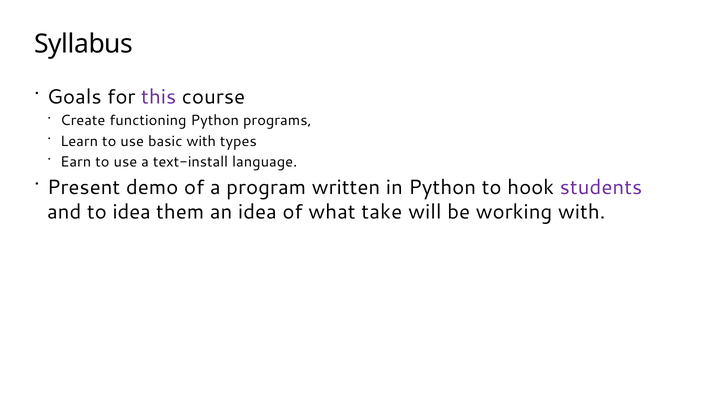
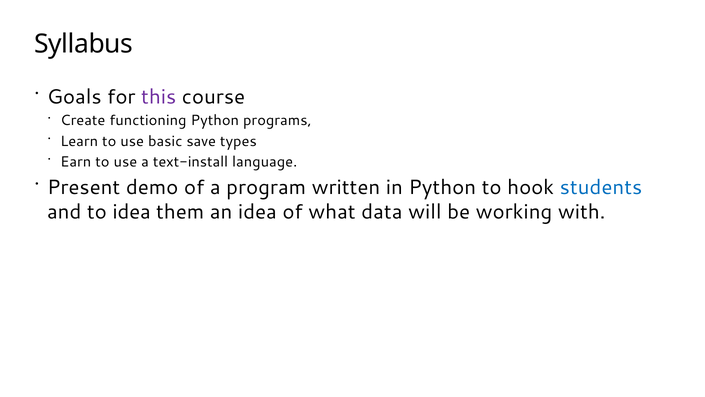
basic with: with -> save
students colour: purple -> blue
take: take -> data
